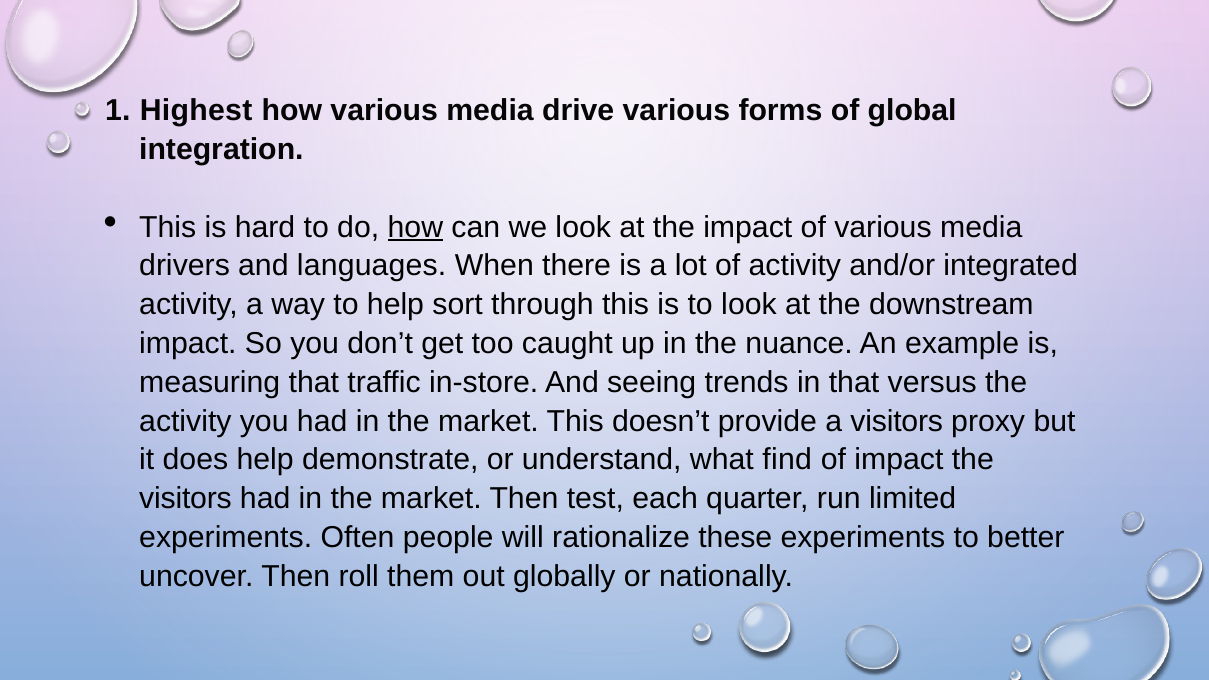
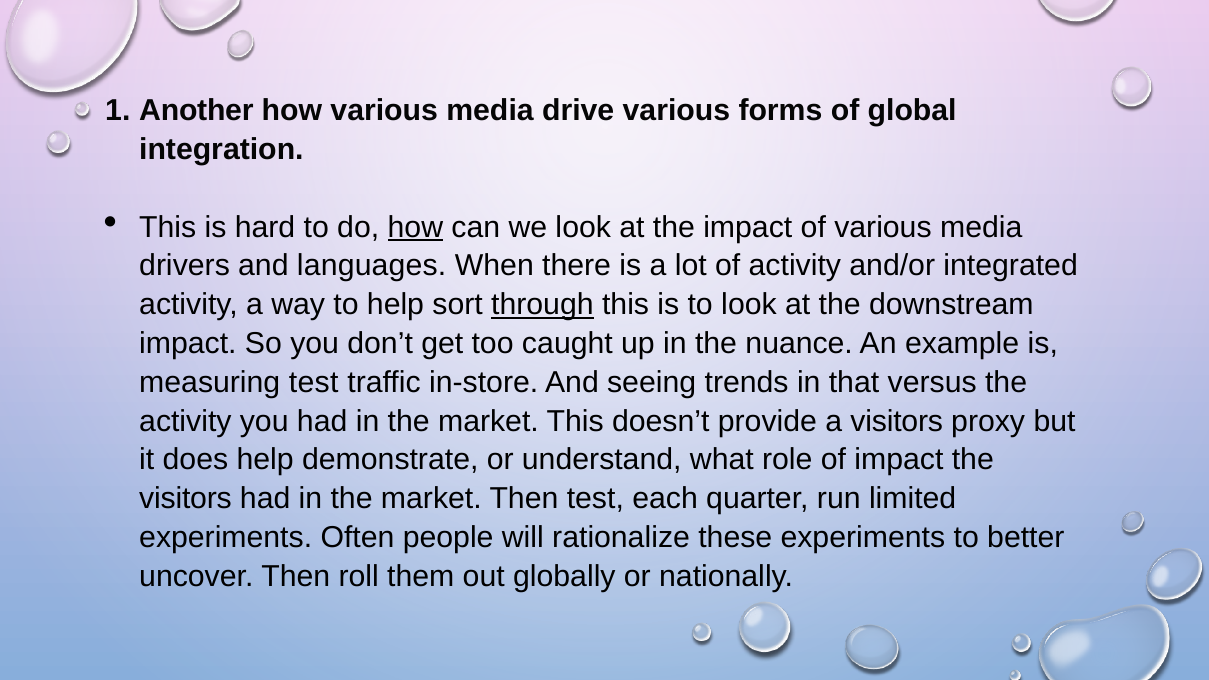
Highest: Highest -> Another
through underline: none -> present
measuring that: that -> test
find: find -> role
